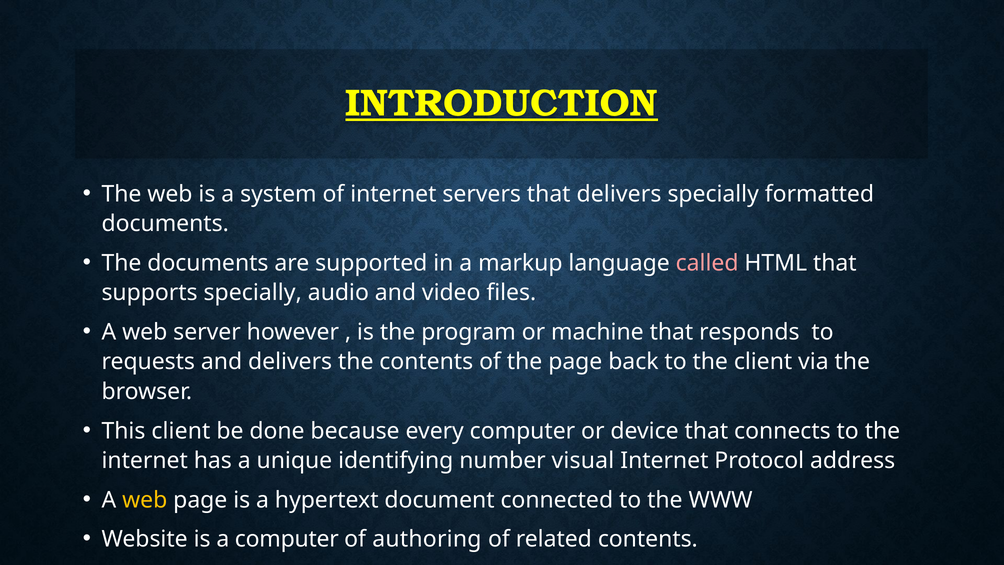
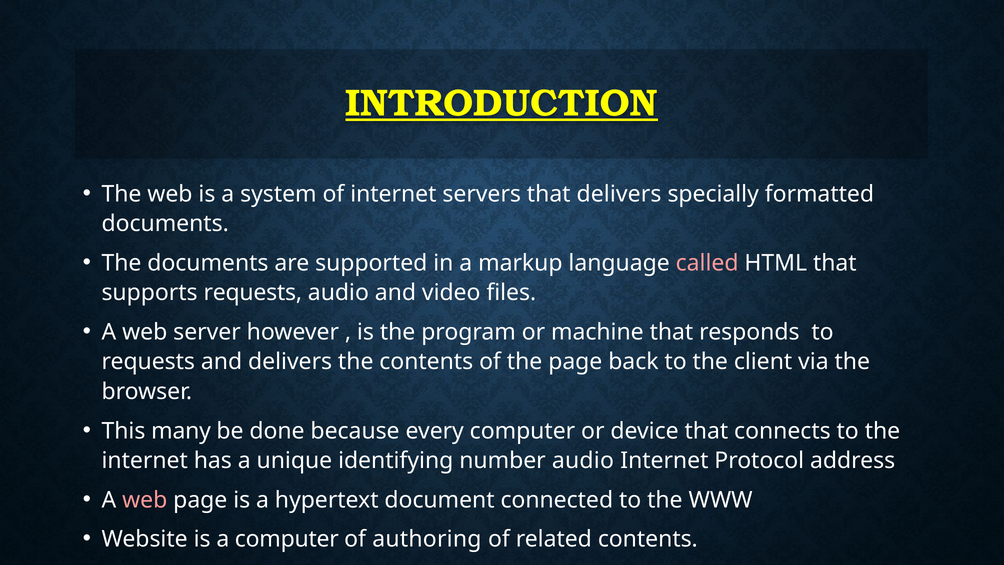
supports specially: specially -> requests
This client: client -> many
number visual: visual -> audio
web at (145, 500) colour: yellow -> pink
